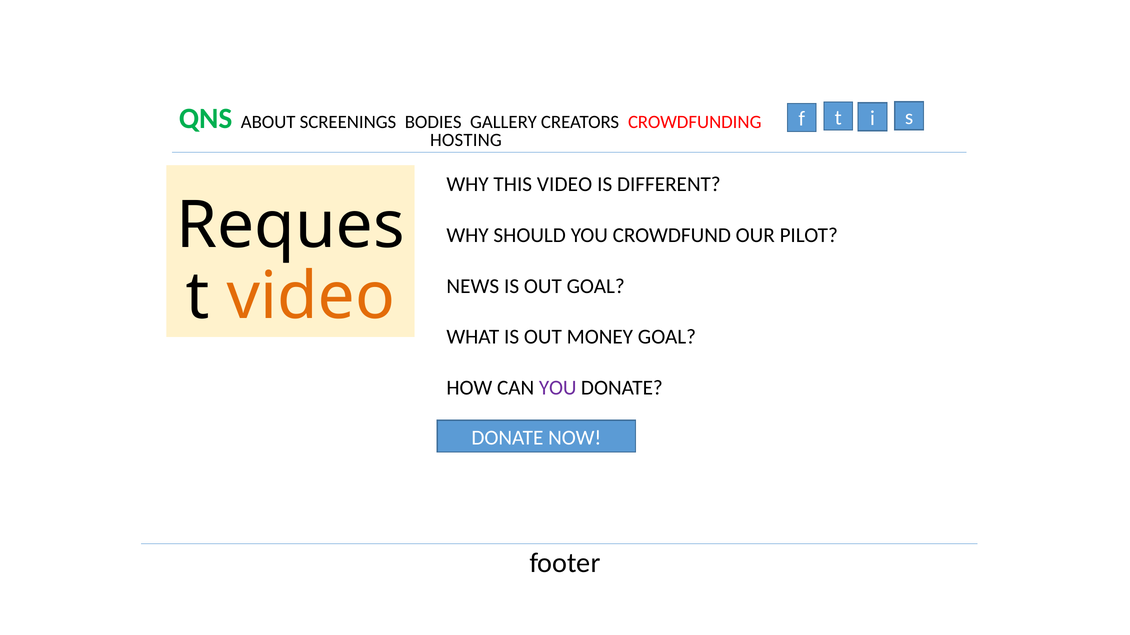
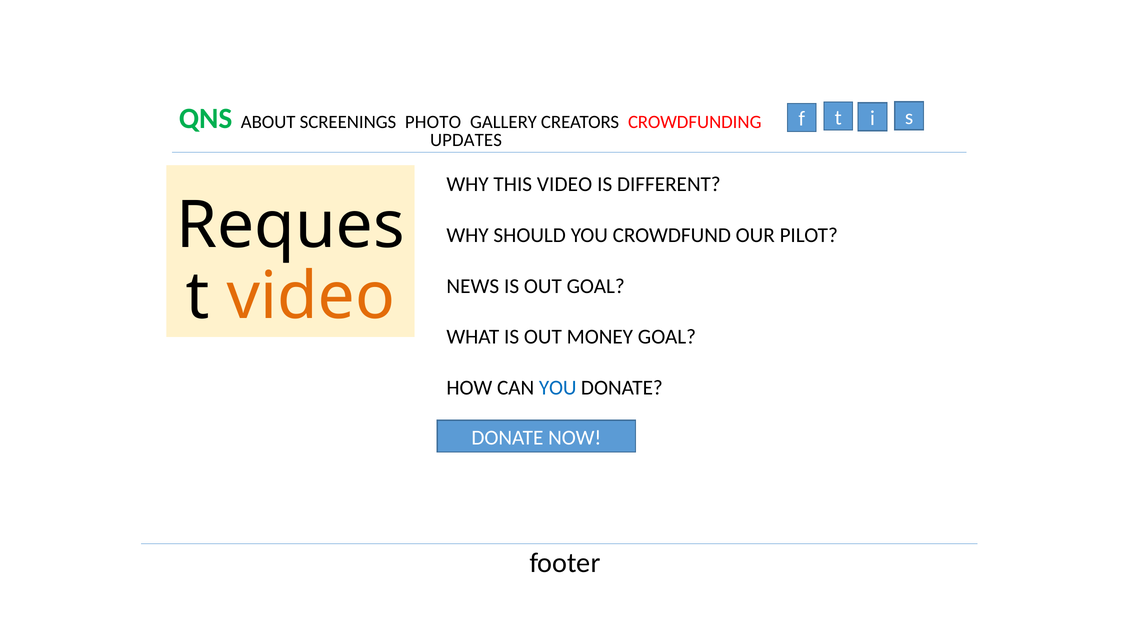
BODIES: BODIES -> PHOTO
HOSTING: HOSTING -> UPDATES
YOU at (558, 388) colour: purple -> blue
